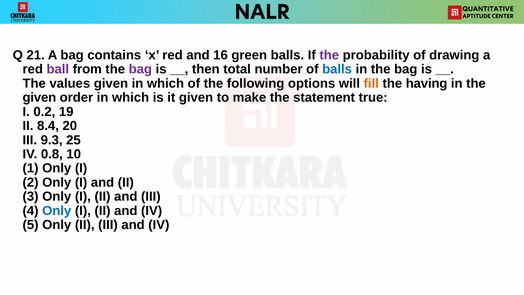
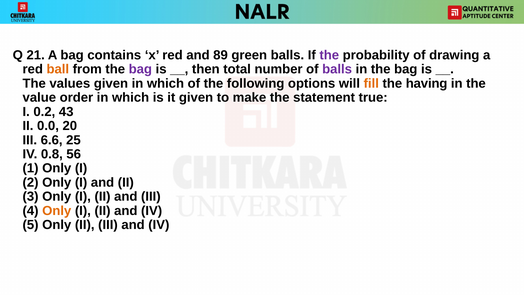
16: 16 -> 89
ball colour: purple -> orange
balls at (337, 69) colour: blue -> purple
given at (39, 97): given -> value
19: 19 -> 43
8.4: 8.4 -> 0.0
9.3: 9.3 -> 6.6
10: 10 -> 56
Only at (57, 211) colour: blue -> orange
